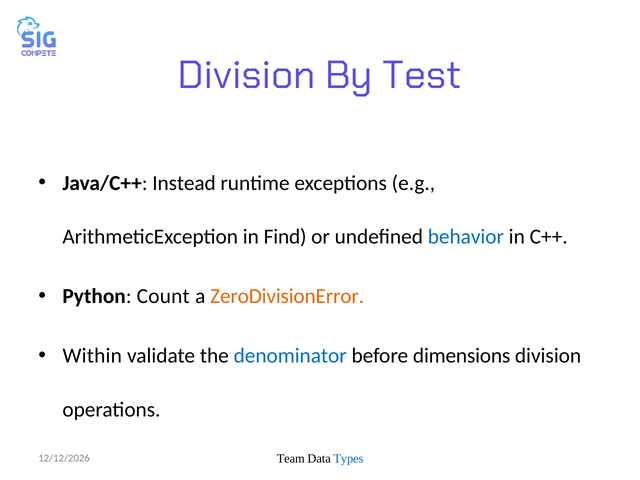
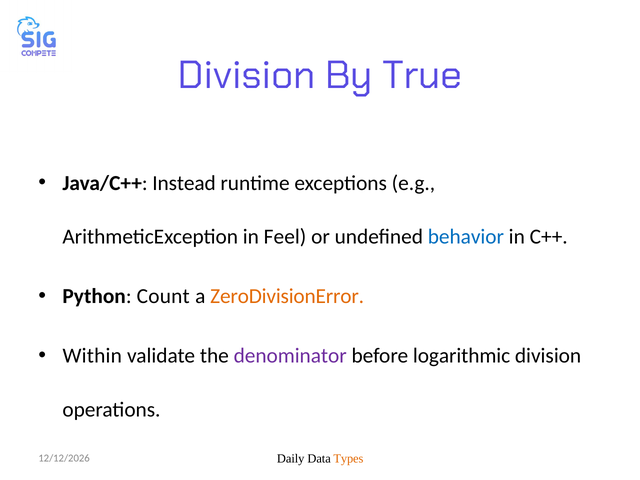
Test: Test -> True
Find: Find -> Feel
denominator colour: blue -> purple
dimensions: dimensions -> logarithmic
Team: Team -> Daily
Types colour: blue -> orange
